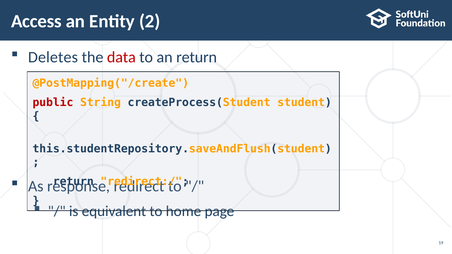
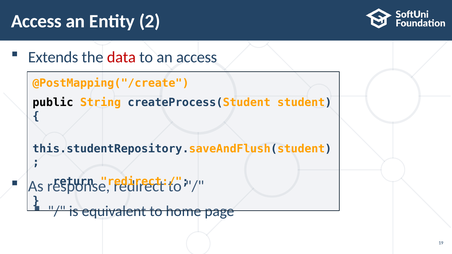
Deletes: Deletes -> Extends
an return: return -> access
public colour: red -> black
